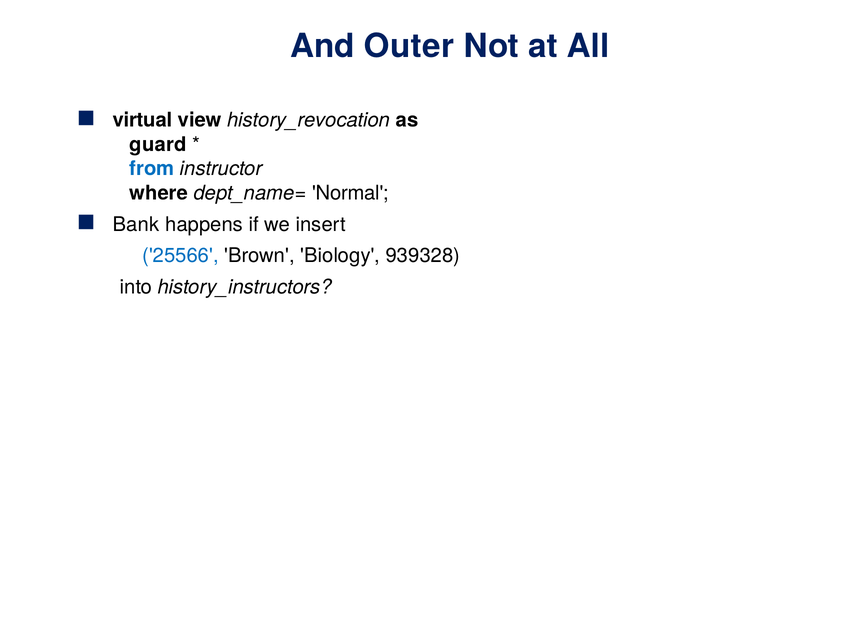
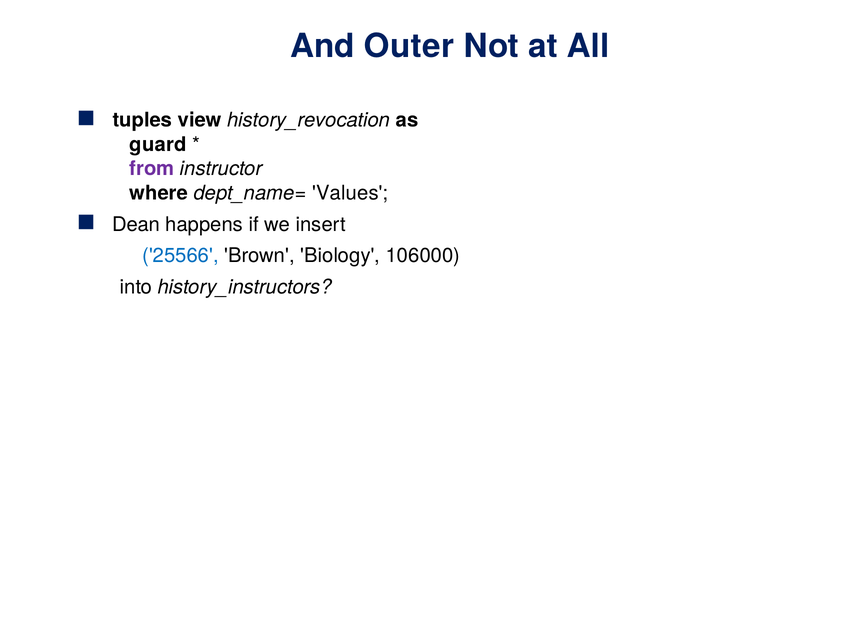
virtual: virtual -> tuples
from colour: blue -> purple
Normal: Normal -> Values
Bank: Bank -> Dean
939328: 939328 -> 106000
